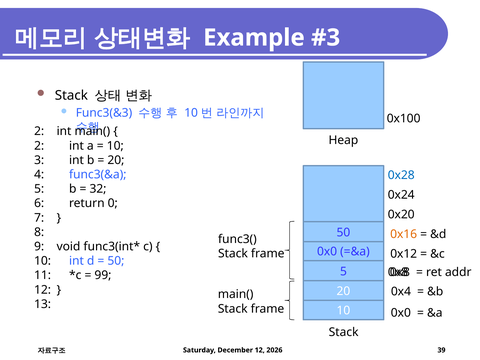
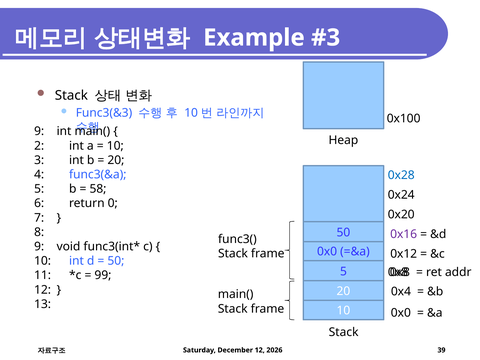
2 at (39, 131): 2 -> 9
32: 32 -> 58
0x16 colour: orange -> purple
